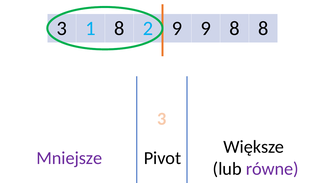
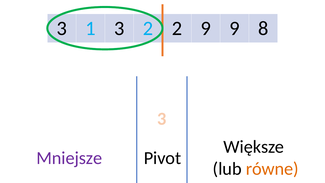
1 8: 8 -> 3
2 9: 9 -> 2
9 8: 8 -> 9
równe colour: purple -> orange
